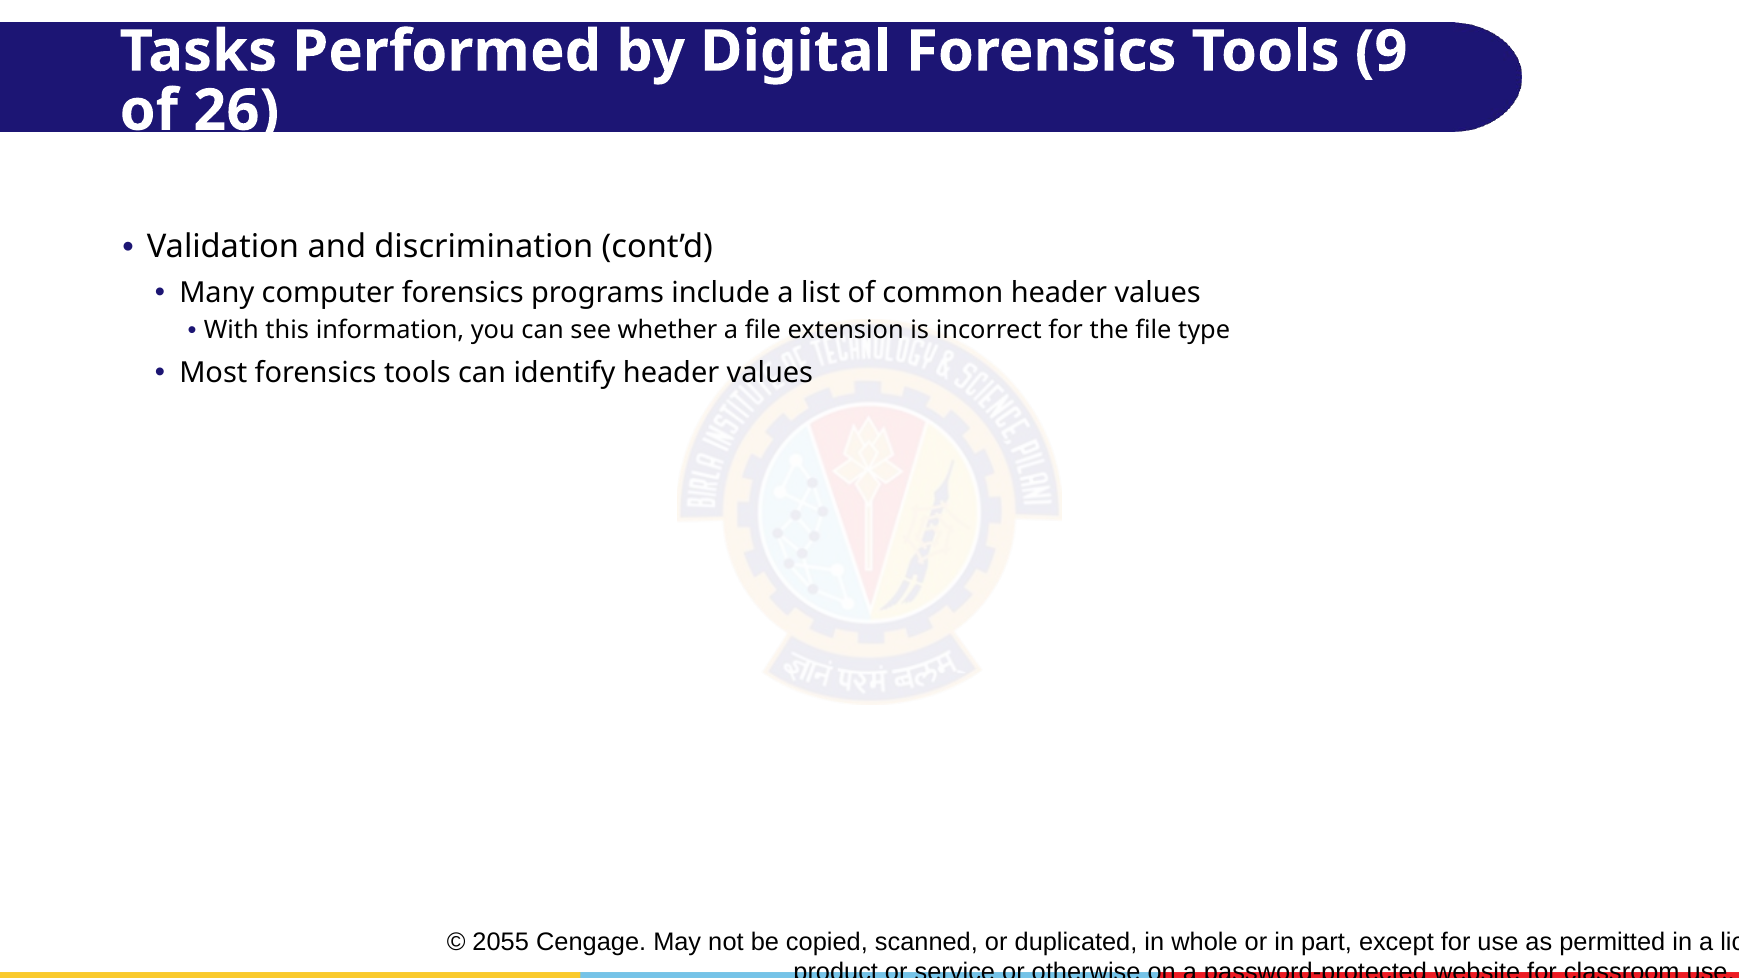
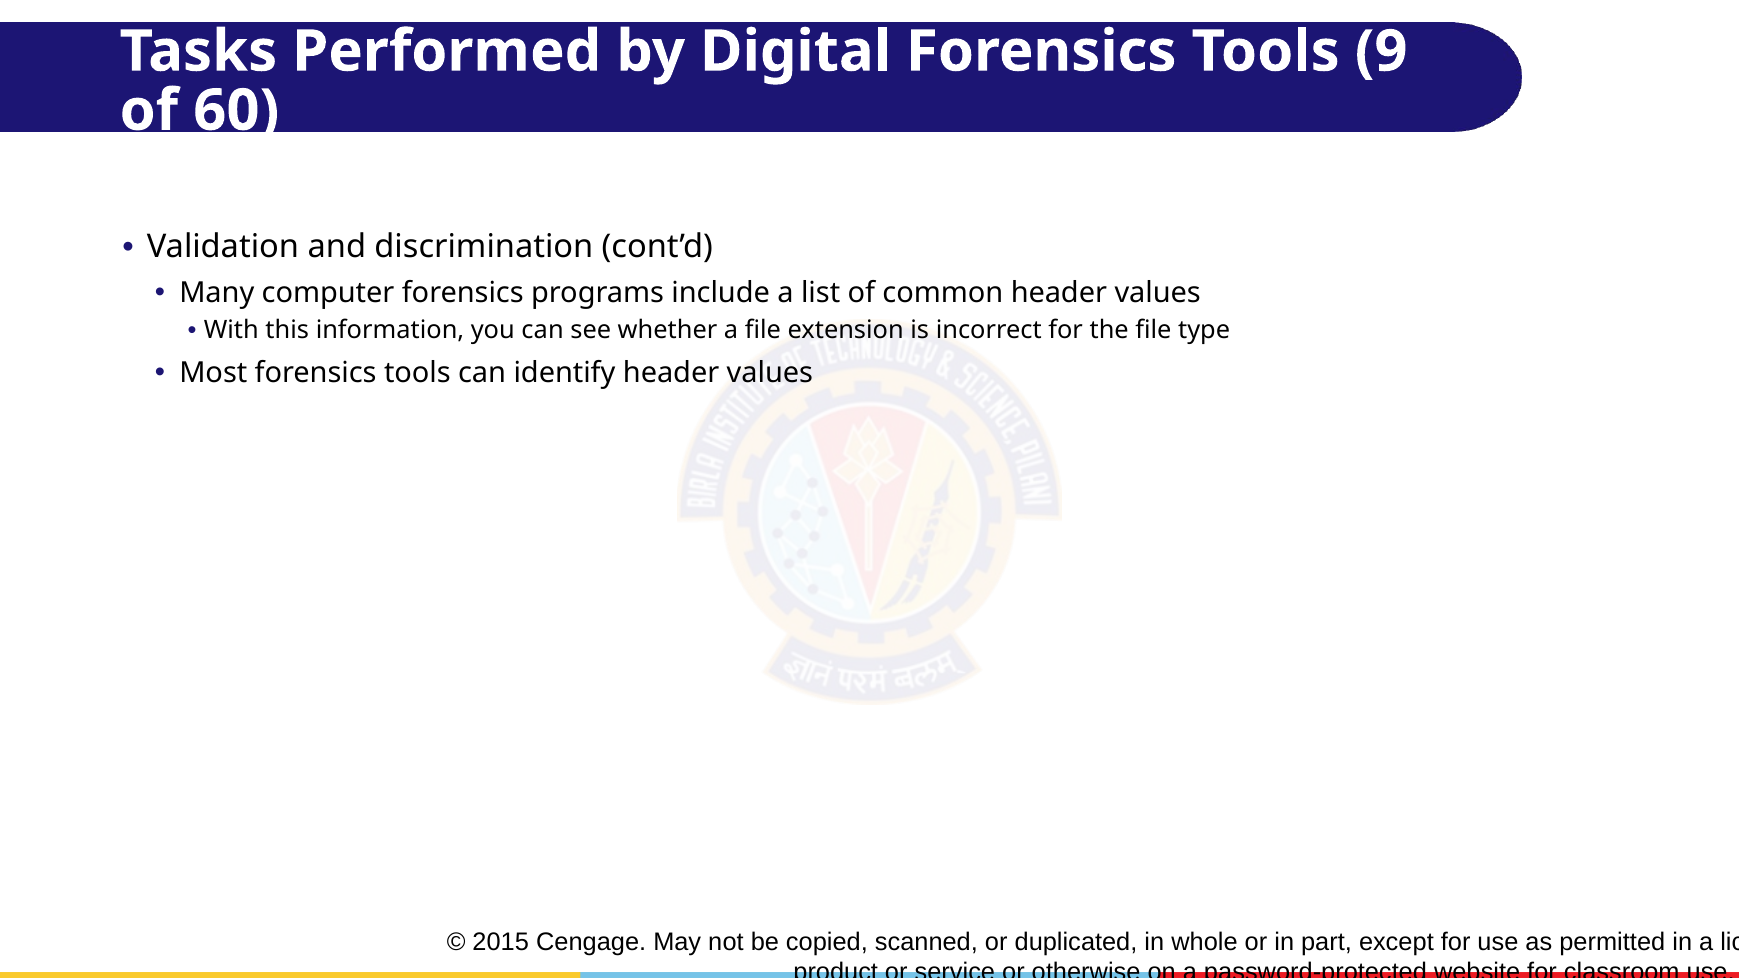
26: 26 -> 60
2055: 2055 -> 2015
